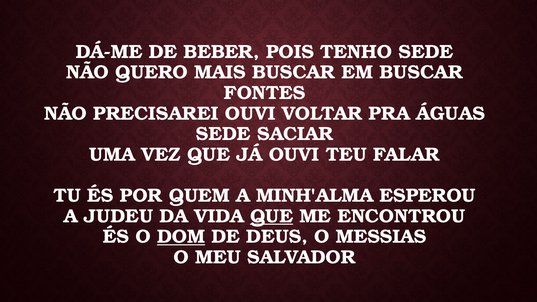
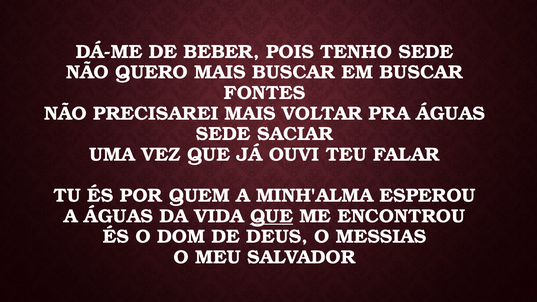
PRECISAREI OUVI: OUVI -> MAIS
A JUDEU: JUDEU -> ÁGUAS
DOM underline: present -> none
